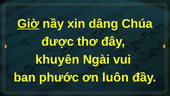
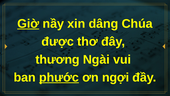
khuyên: khuyên -> thương
phước underline: none -> present
luôn: luôn -> ngợi
